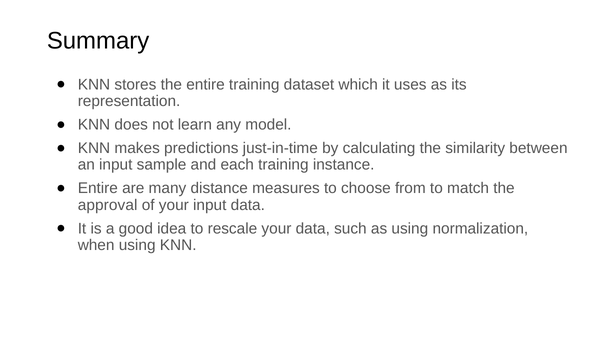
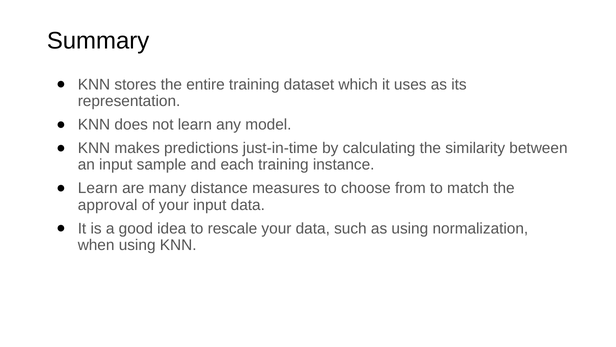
Entire at (98, 188): Entire -> Learn
